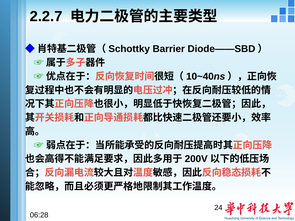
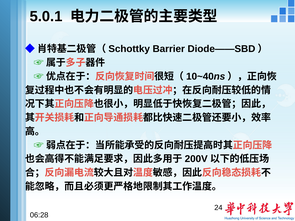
2.2.7: 2.2.7 -> 5.0.1
